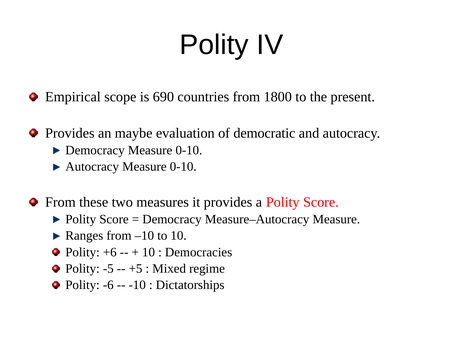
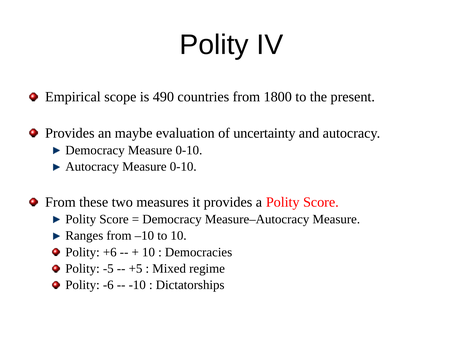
690: 690 -> 490
democratic: democratic -> uncertainty
